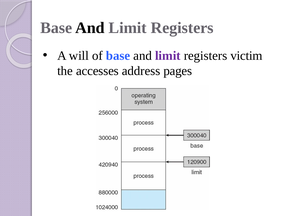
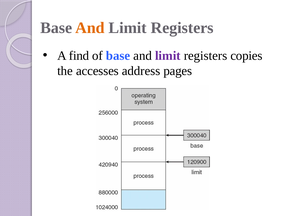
And at (90, 28) colour: black -> orange
will: will -> find
victim: victim -> copies
